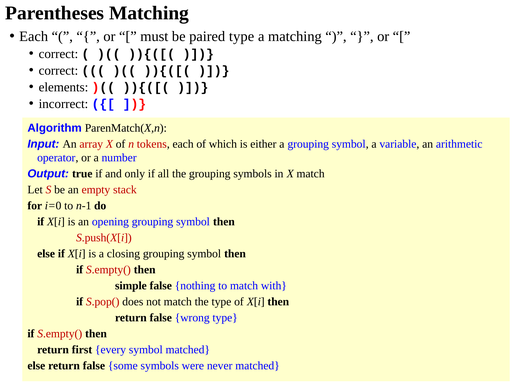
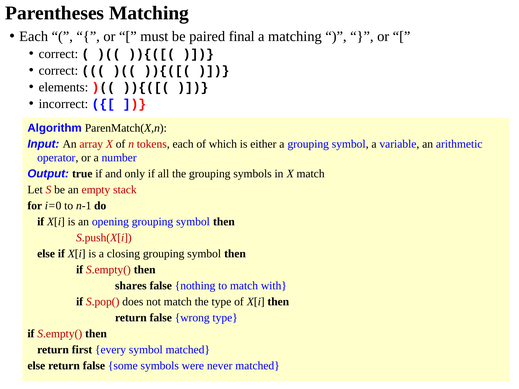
paired type: type -> final
simple: simple -> shares
